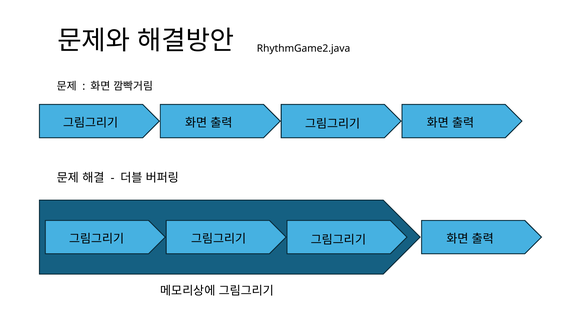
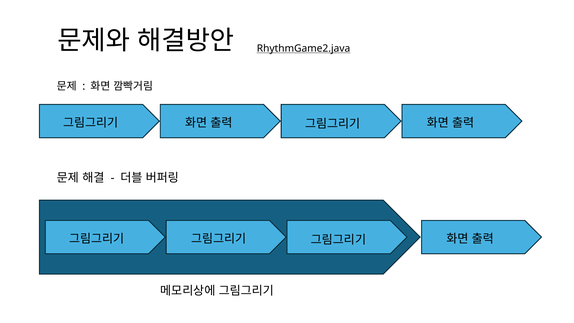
RhythmGame2.java underline: none -> present
